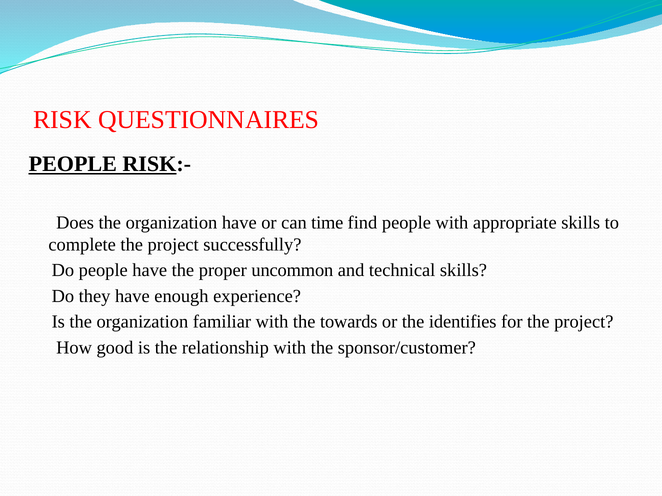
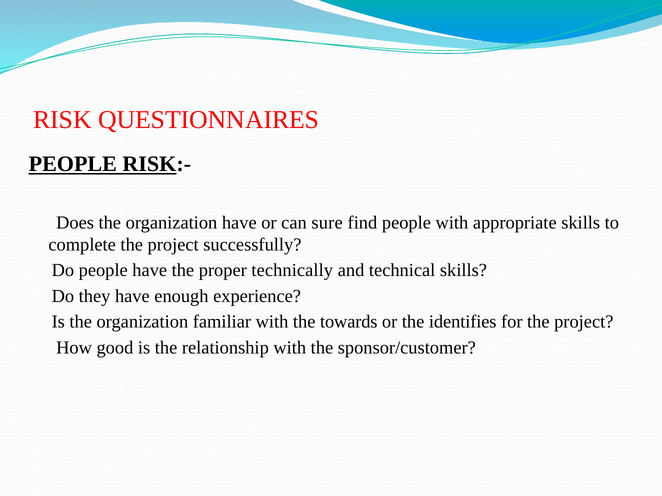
time: time -> sure
uncommon: uncommon -> technically
